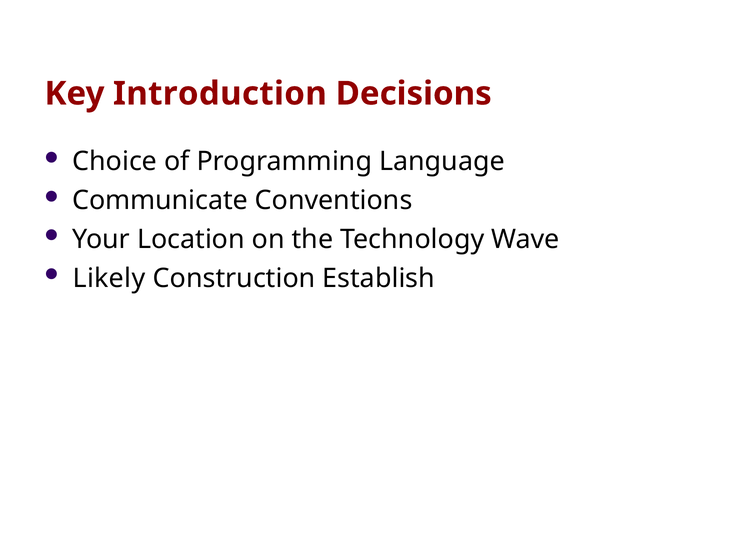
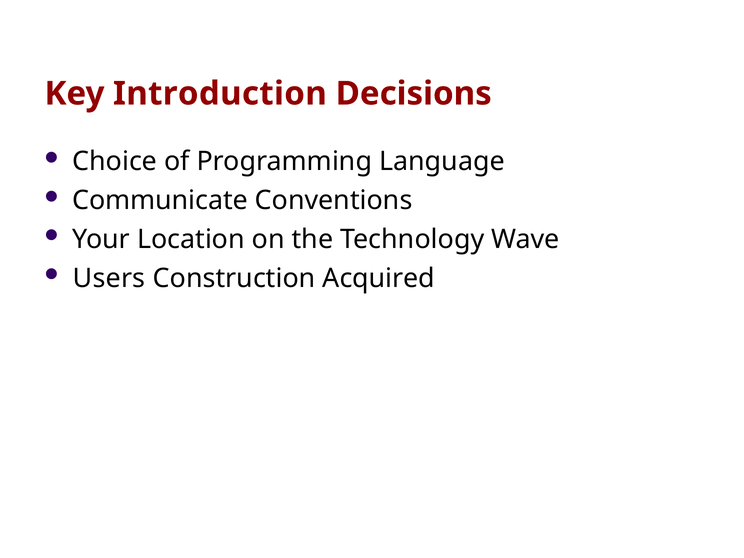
Likely: Likely -> Users
Establish: Establish -> Acquired
